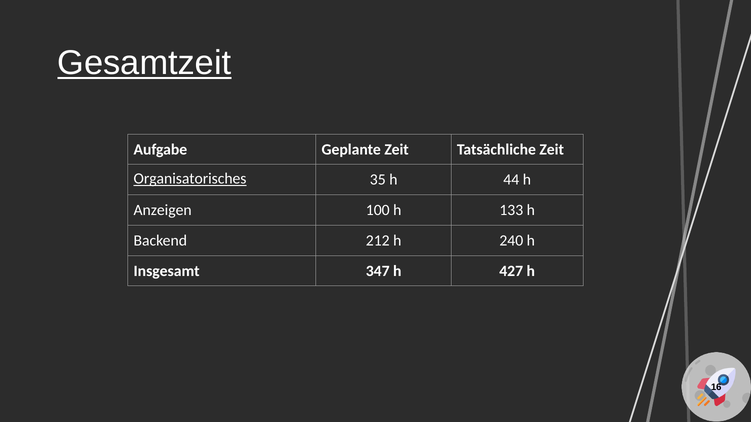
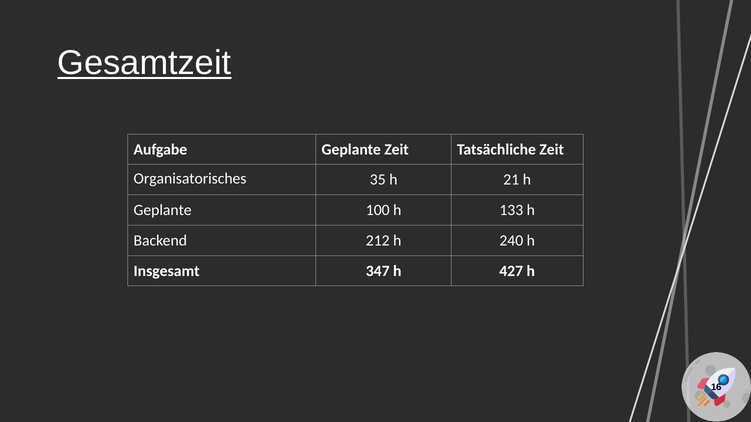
Organisatorisches underline: present -> none
44: 44 -> 21
Anzeigen at (163, 210): Anzeigen -> Geplante
